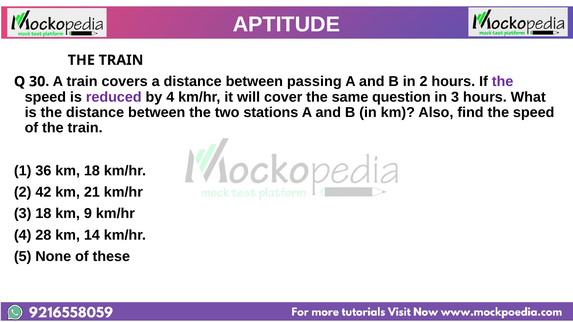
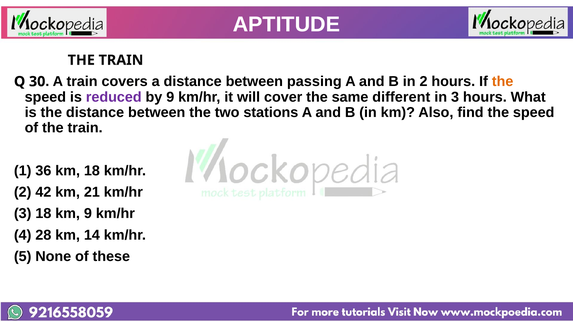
the at (503, 82) colour: purple -> orange
by 4: 4 -> 9
question: question -> different
